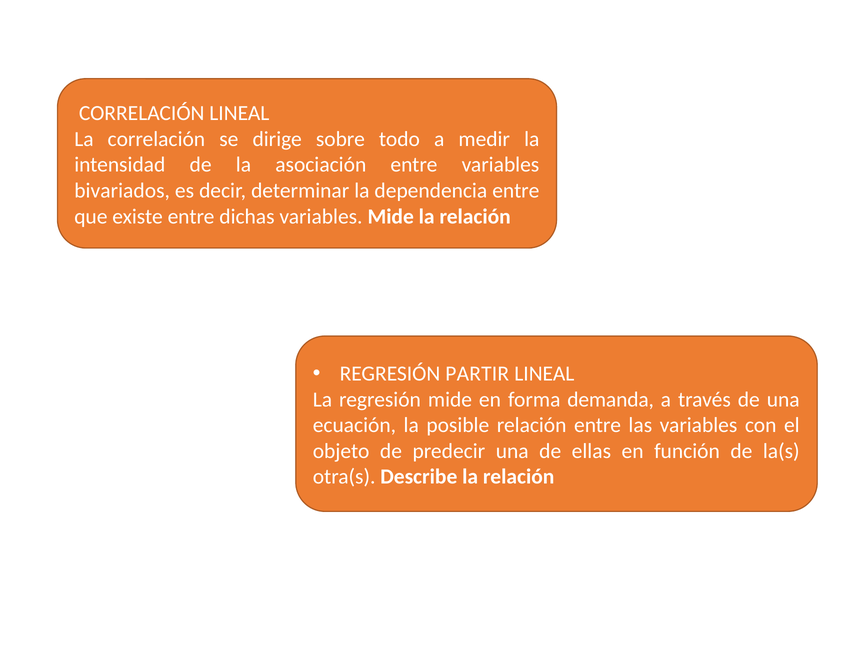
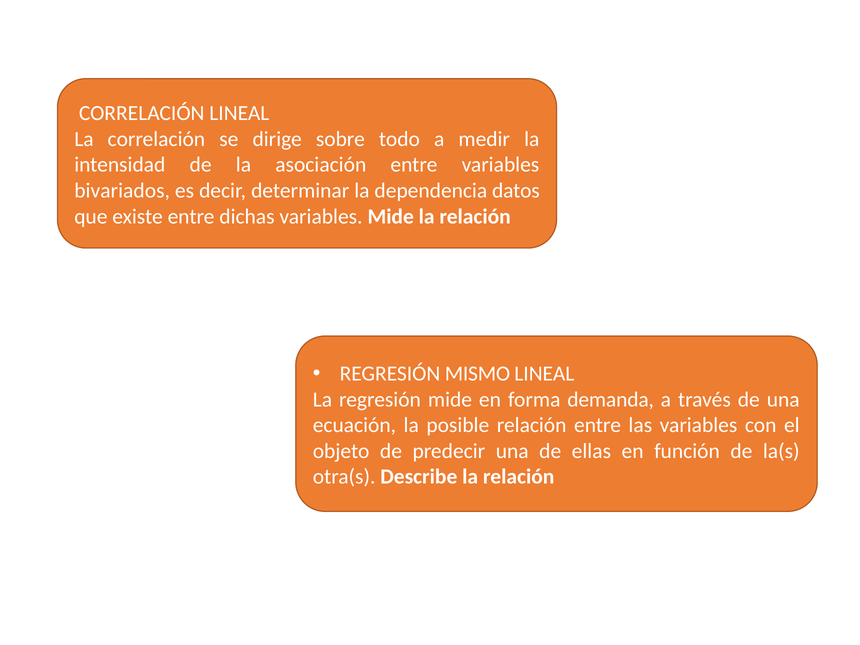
dependencia entre: entre -> datos
PARTIR: PARTIR -> MISMO
